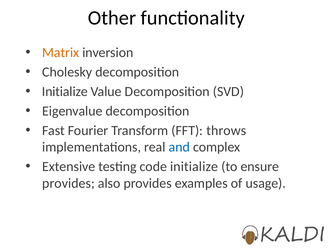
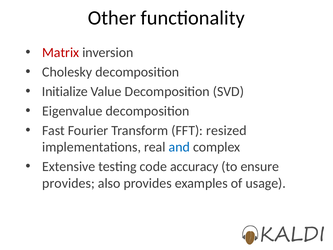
Matrix colour: orange -> red
throws: throws -> resized
code initialize: initialize -> accuracy
